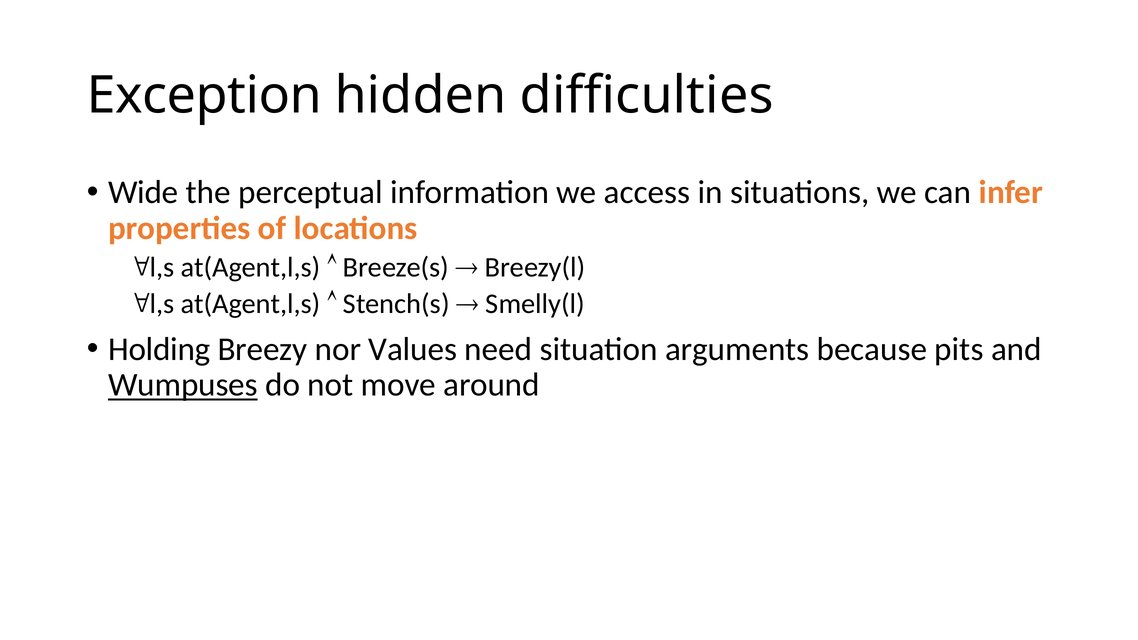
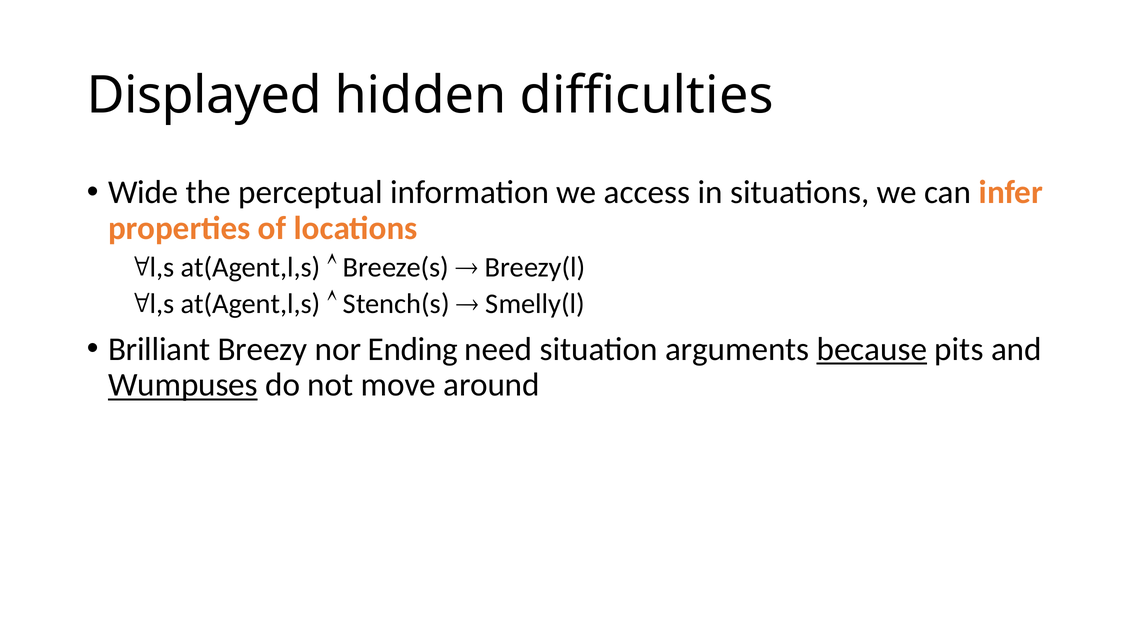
Exception: Exception -> Displayed
Holding: Holding -> Brilliant
Values: Values -> Ending
because underline: none -> present
